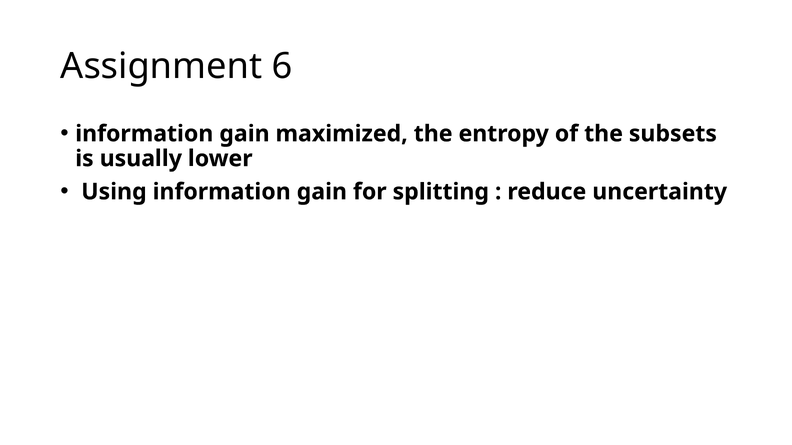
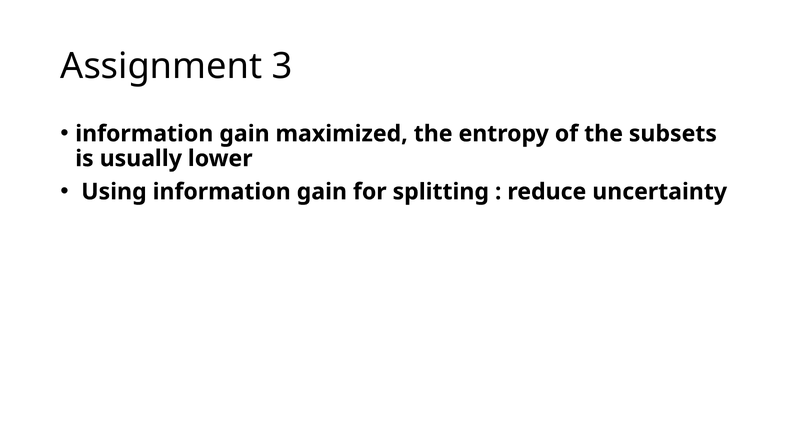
6: 6 -> 3
